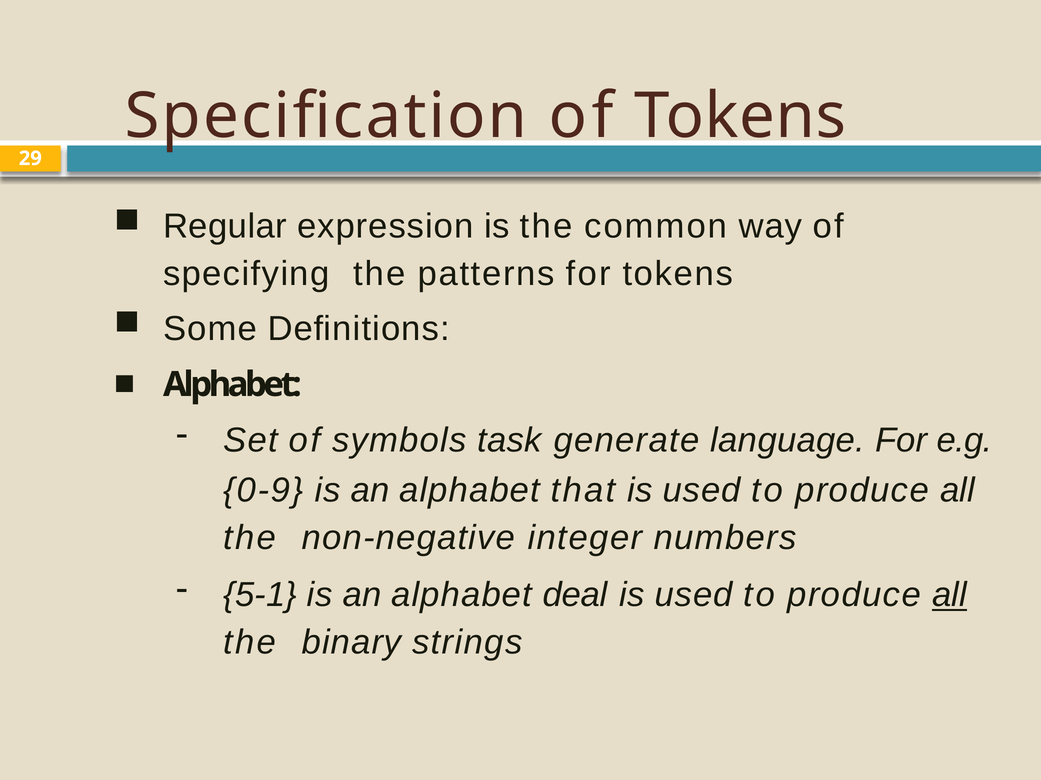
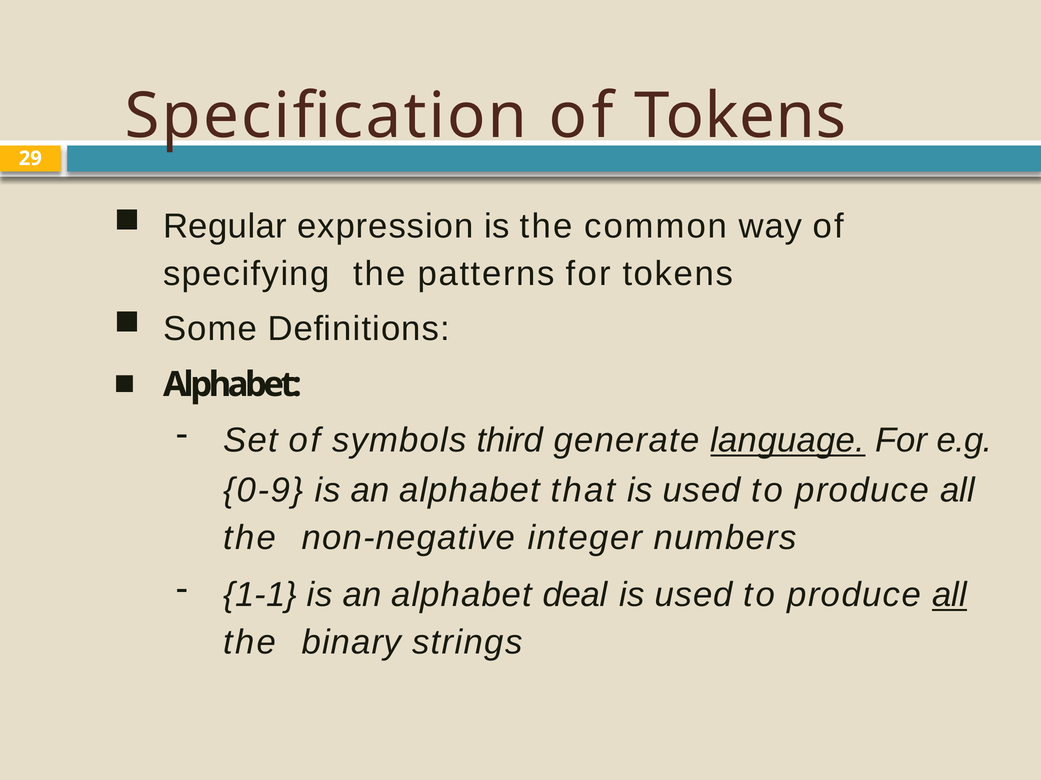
task: task -> third
language underline: none -> present
5-1: 5-1 -> 1-1
